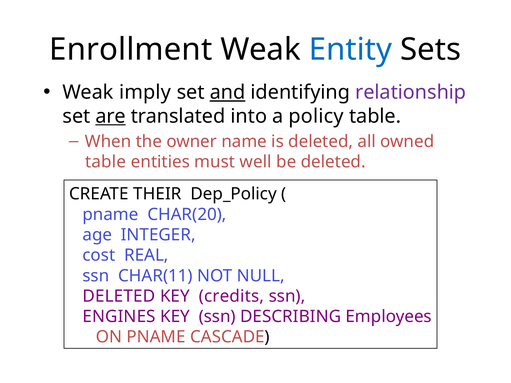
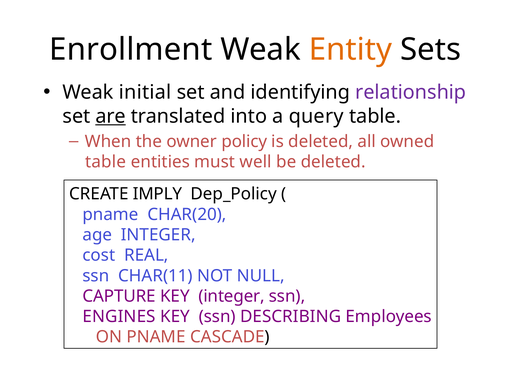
Entity colour: blue -> orange
imply: imply -> initial
and underline: present -> none
policy: policy -> query
name: name -> policy
THEIR: THEIR -> IMPLY
DELETED at (119, 296): DELETED -> CAPTURE
KEY credits: credits -> integer
